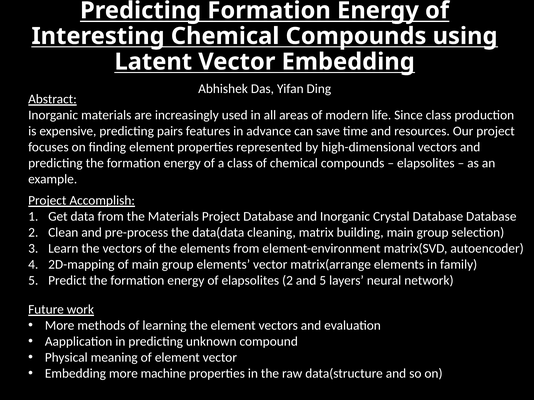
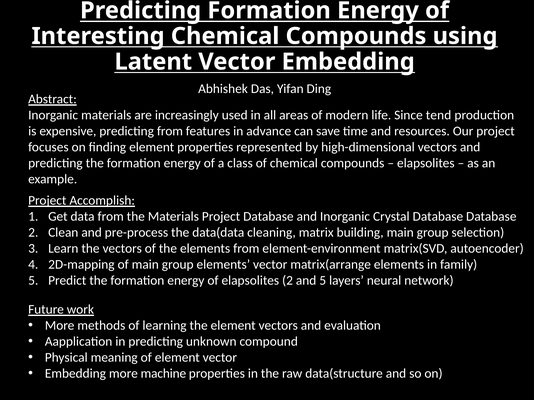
Since class: class -> tend
predicting pairs: pairs -> from
